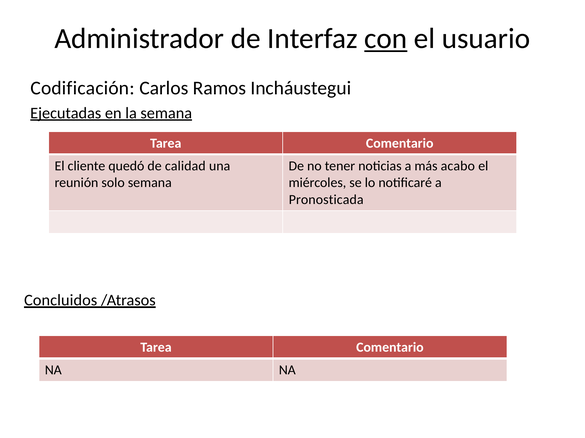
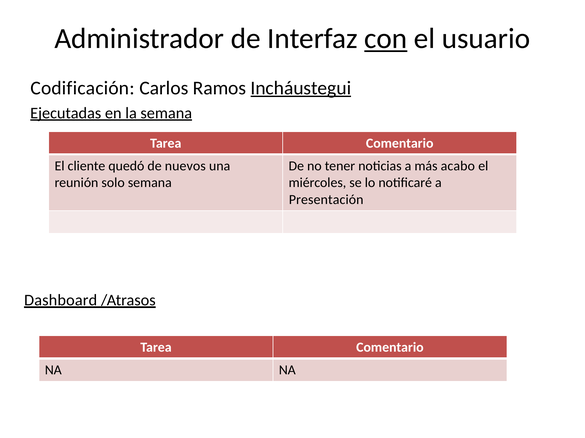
Incháustegui underline: none -> present
calidad: calidad -> nuevos
Pronosticada: Pronosticada -> Presentación
Concluidos: Concluidos -> Dashboard
